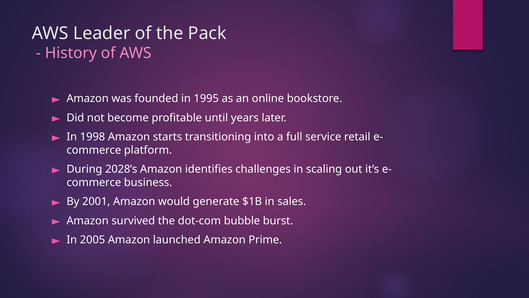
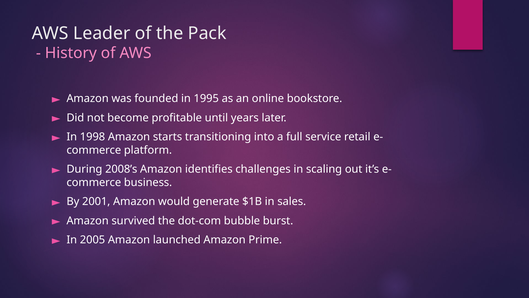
2028’s: 2028’s -> 2008’s
